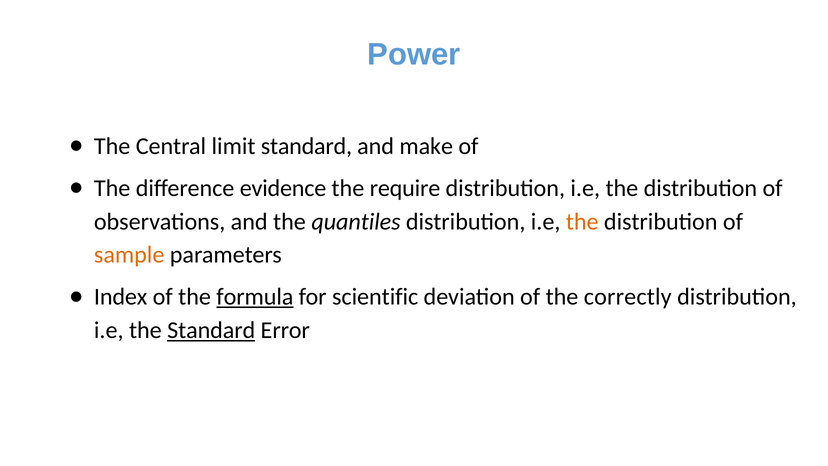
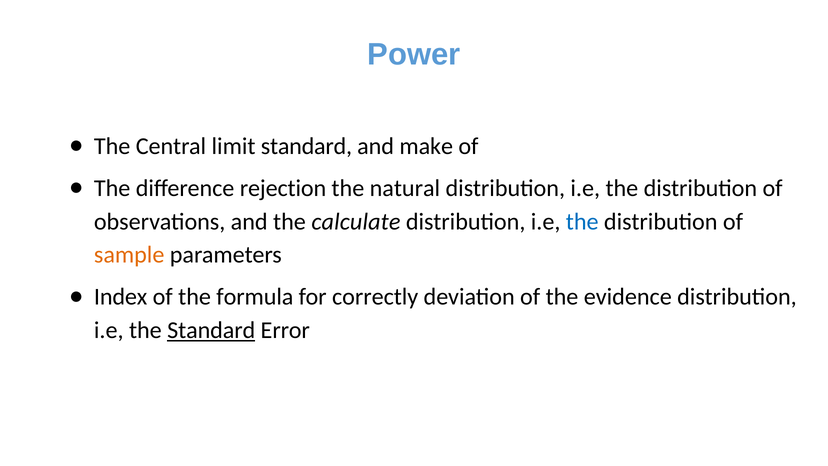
evidence: evidence -> rejection
require: require -> natural
quantiles: quantiles -> calculate
the at (582, 221) colour: orange -> blue
formula underline: present -> none
scientific: scientific -> correctly
correctly: correctly -> evidence
